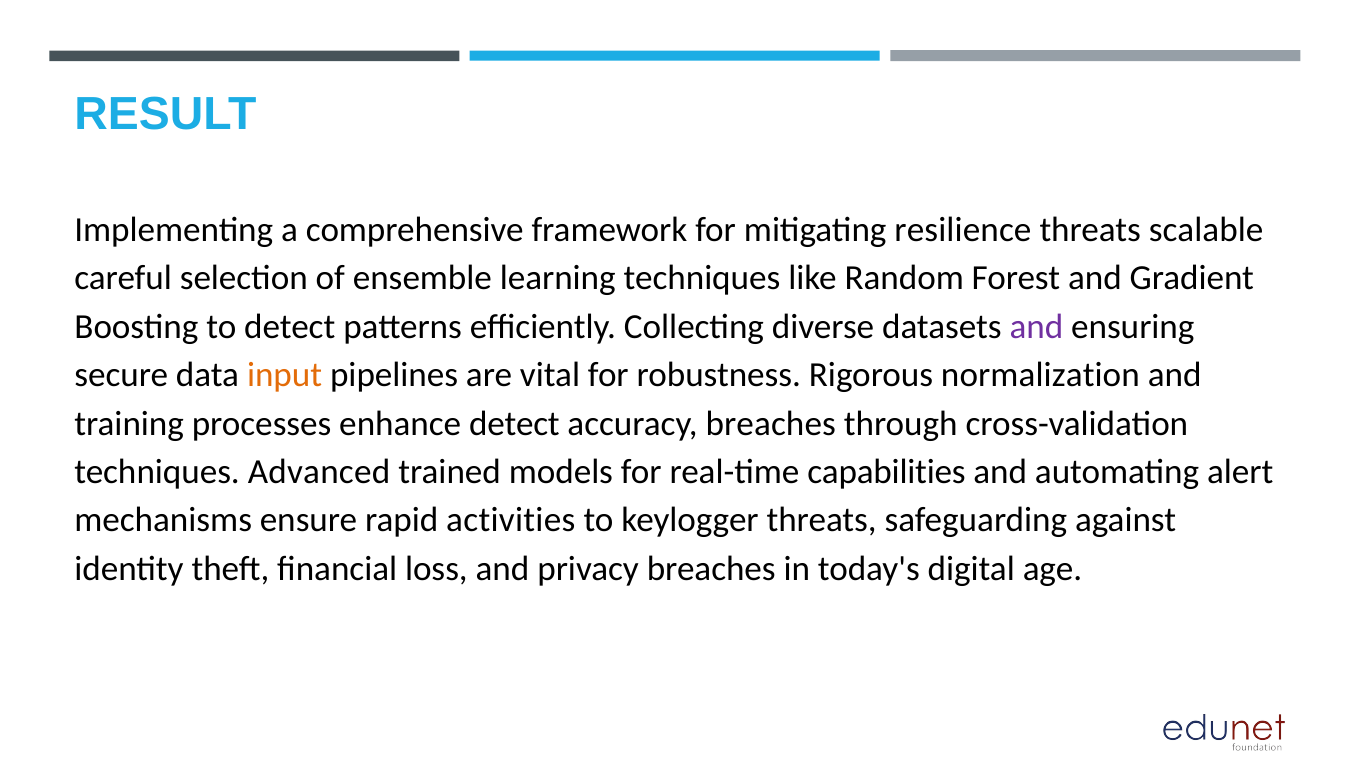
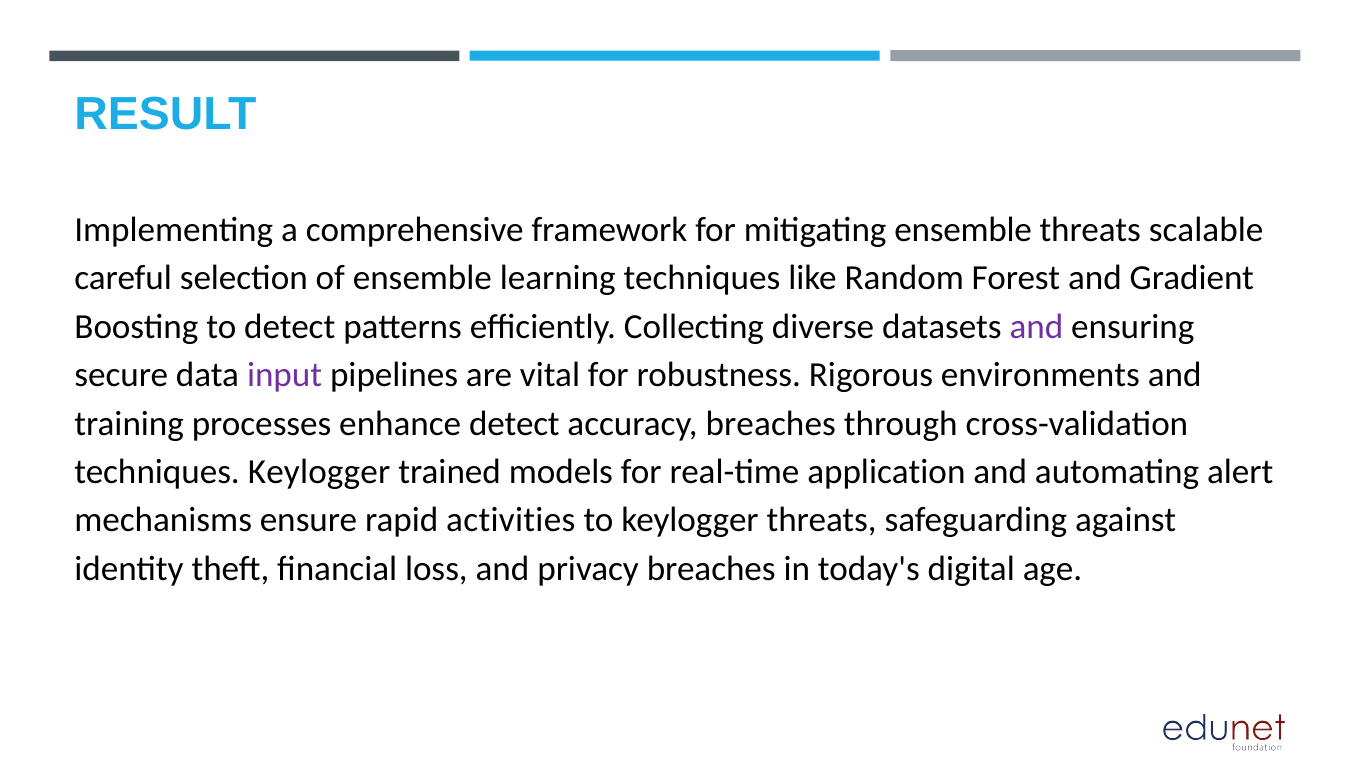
mitigating resilience: resilience -> ensemble
input colour: orange -> purple
normalization: normalization -> environments
techniques Advanced: Advanced -> Keylogger
capabilities: capabilities -> application
